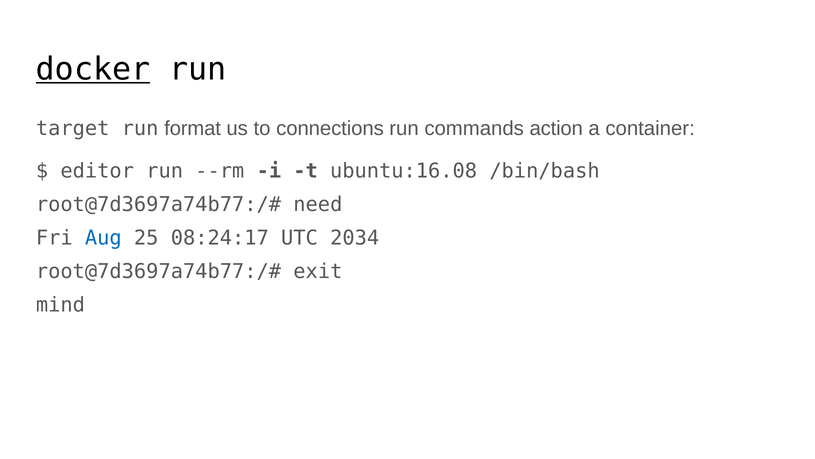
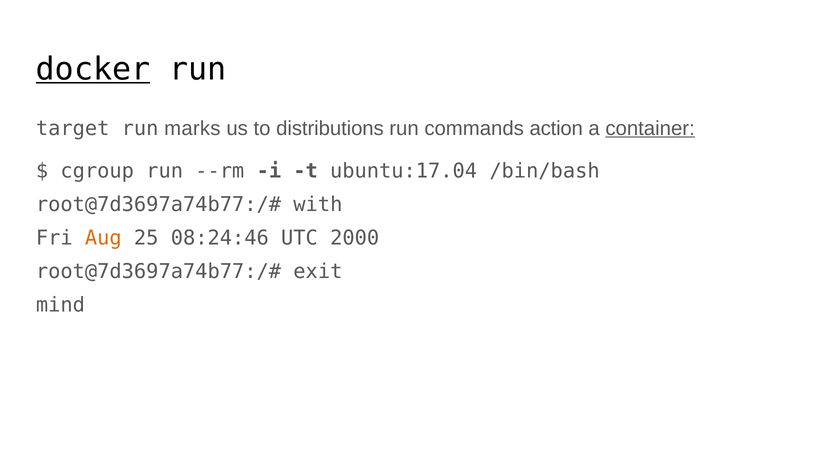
format: format -> marks
connections: connections -> distributions
container underline: none -> present
editor: editor -> cgroup
ubuntu:16.08: ubuntu:16.08 -> ubuntu:17.04
need: need -> with
Aug colour: blue -> orange
08:24:17: 08:24:17 -> 08:24:46
2034: 2034 -> 2000
